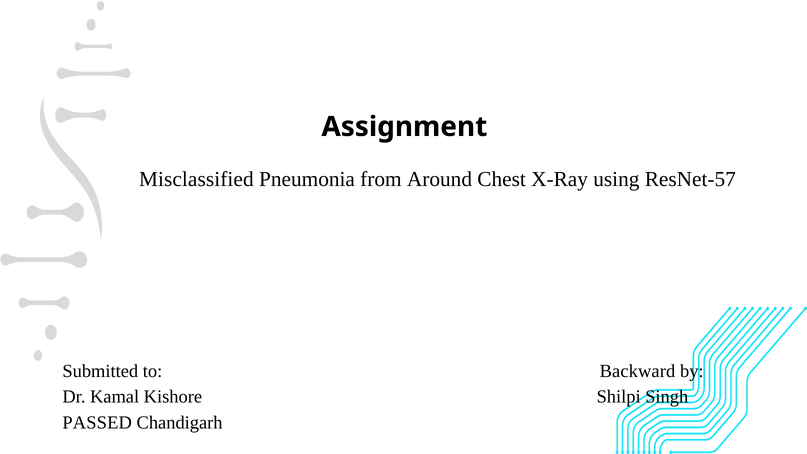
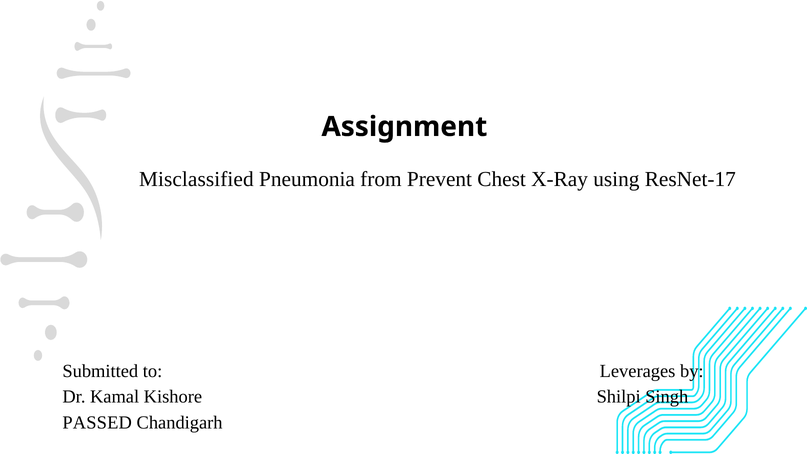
Around: Around -> Prevent
ResNet-57: ResNet-57 -> ResNet-17
Backward: Backward -> Leverages
